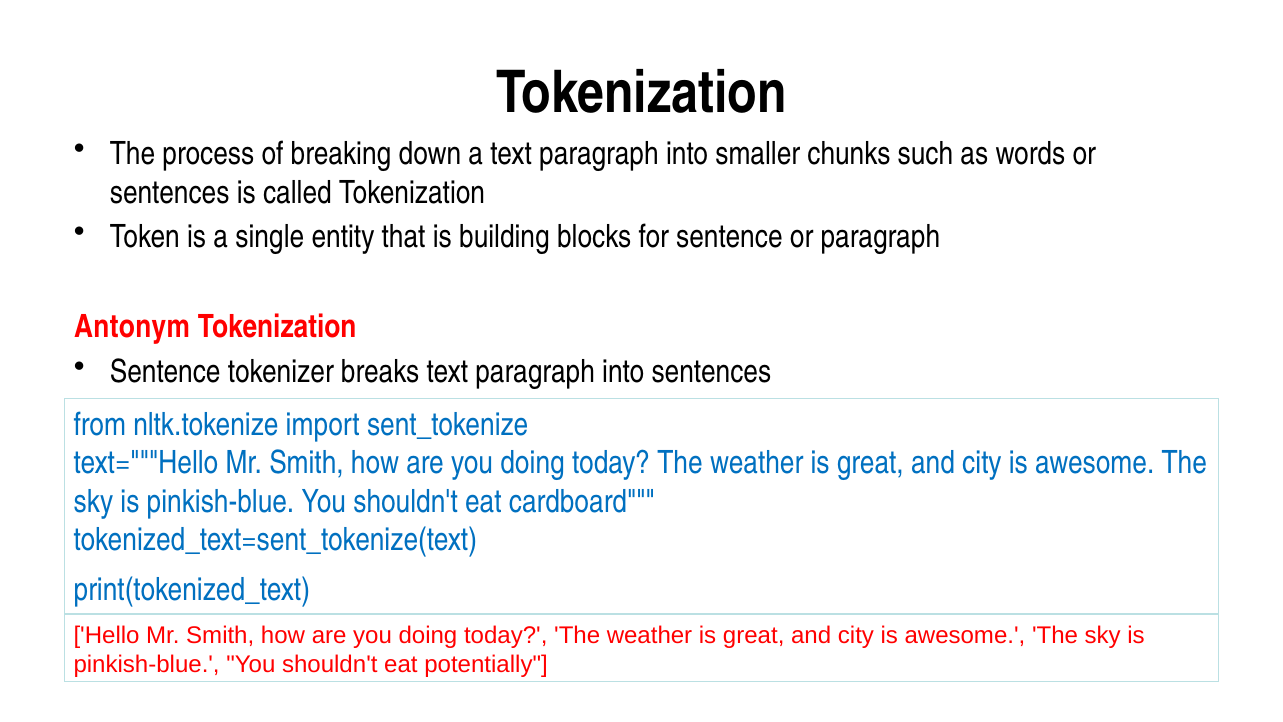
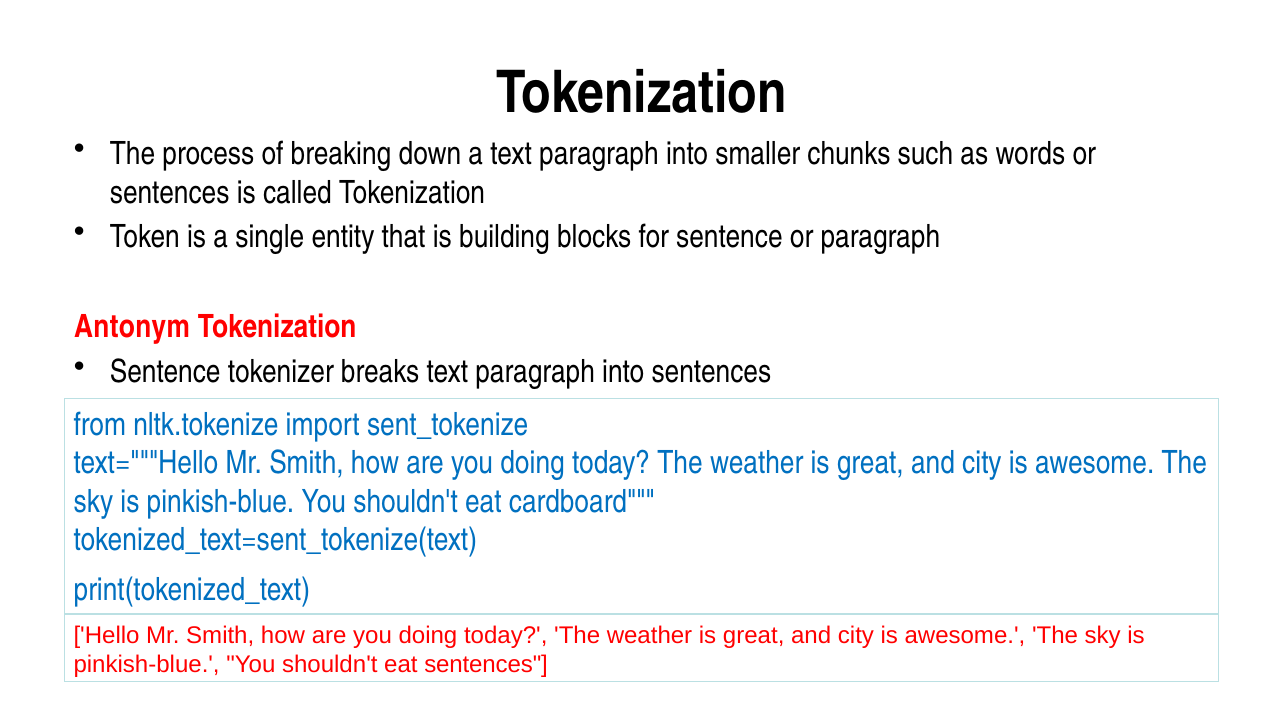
eat potentially: potentially -> sentences
